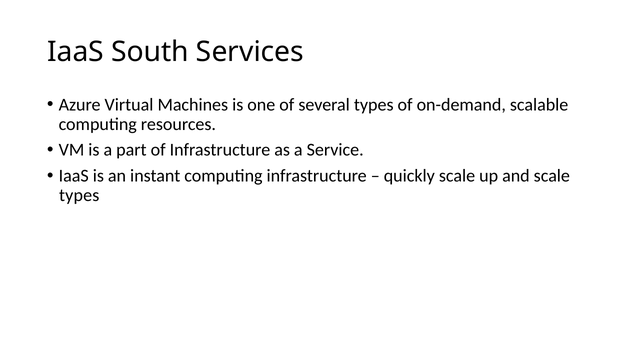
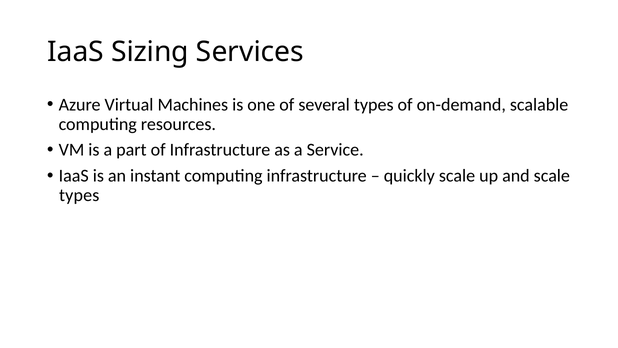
South: South -> Sizing
